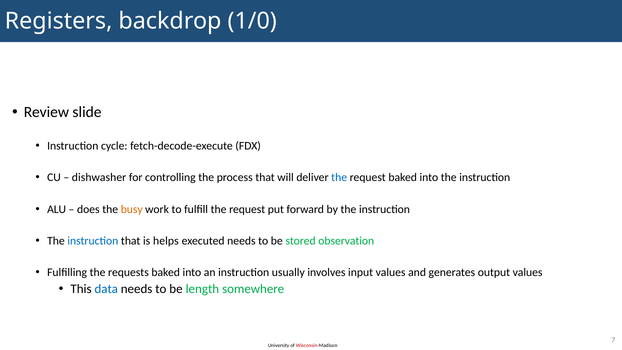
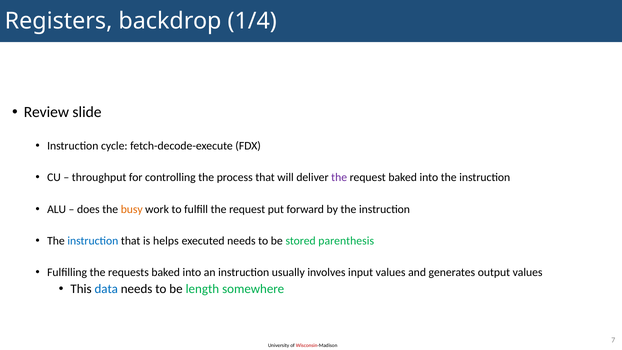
1/0: 1/0 -> 1/4
dishwasher: dishwasher -> throughput
the at (339, 177) colour: blue -> purple
observation: observation -> parenthesis
